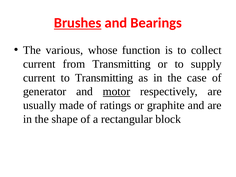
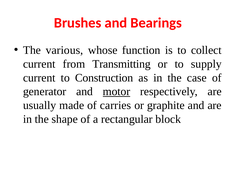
Brushes underline: present -> none
to Transmitting: Transmitting -> Construction
ratings: ratings -> carries
